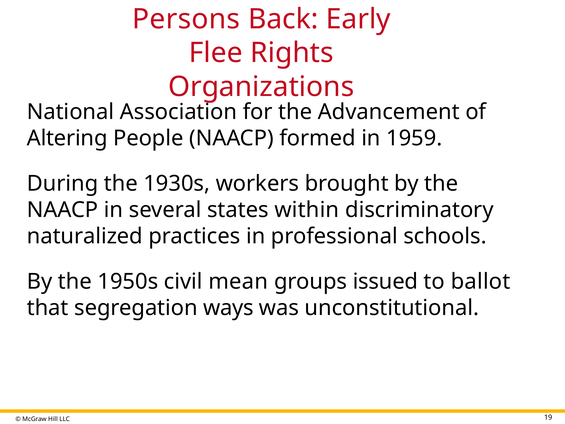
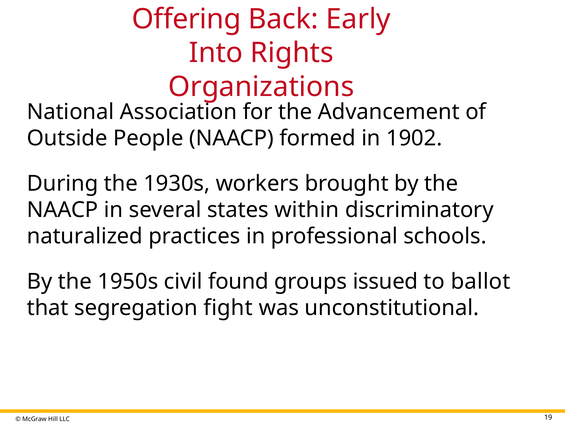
Persons: Persons -> Offering
Flee: Flee -> Into
Altering: Altering -> Outside
1959: 1959 -> 1902
mean: mean -> found
ways: ways -> fight
